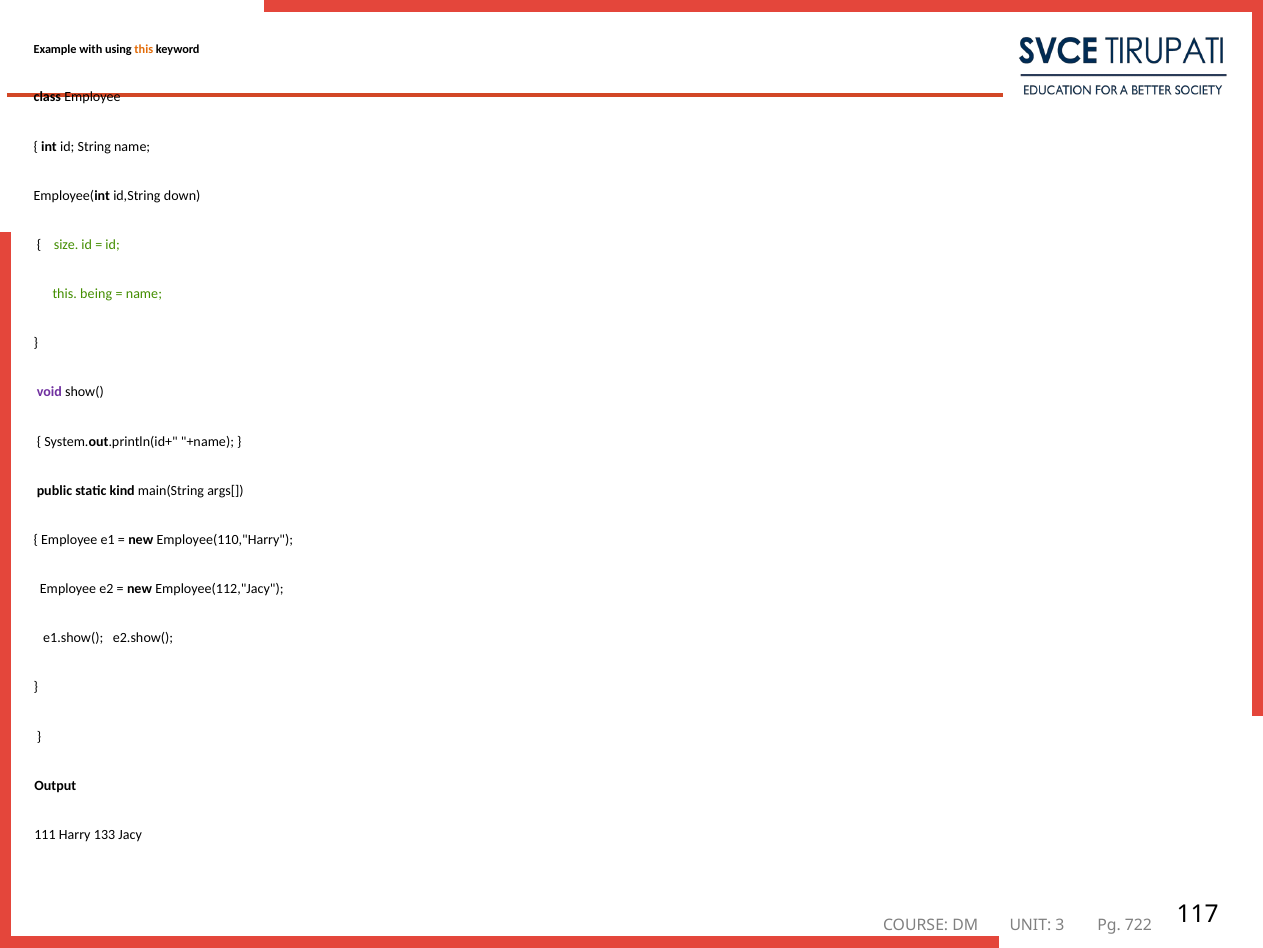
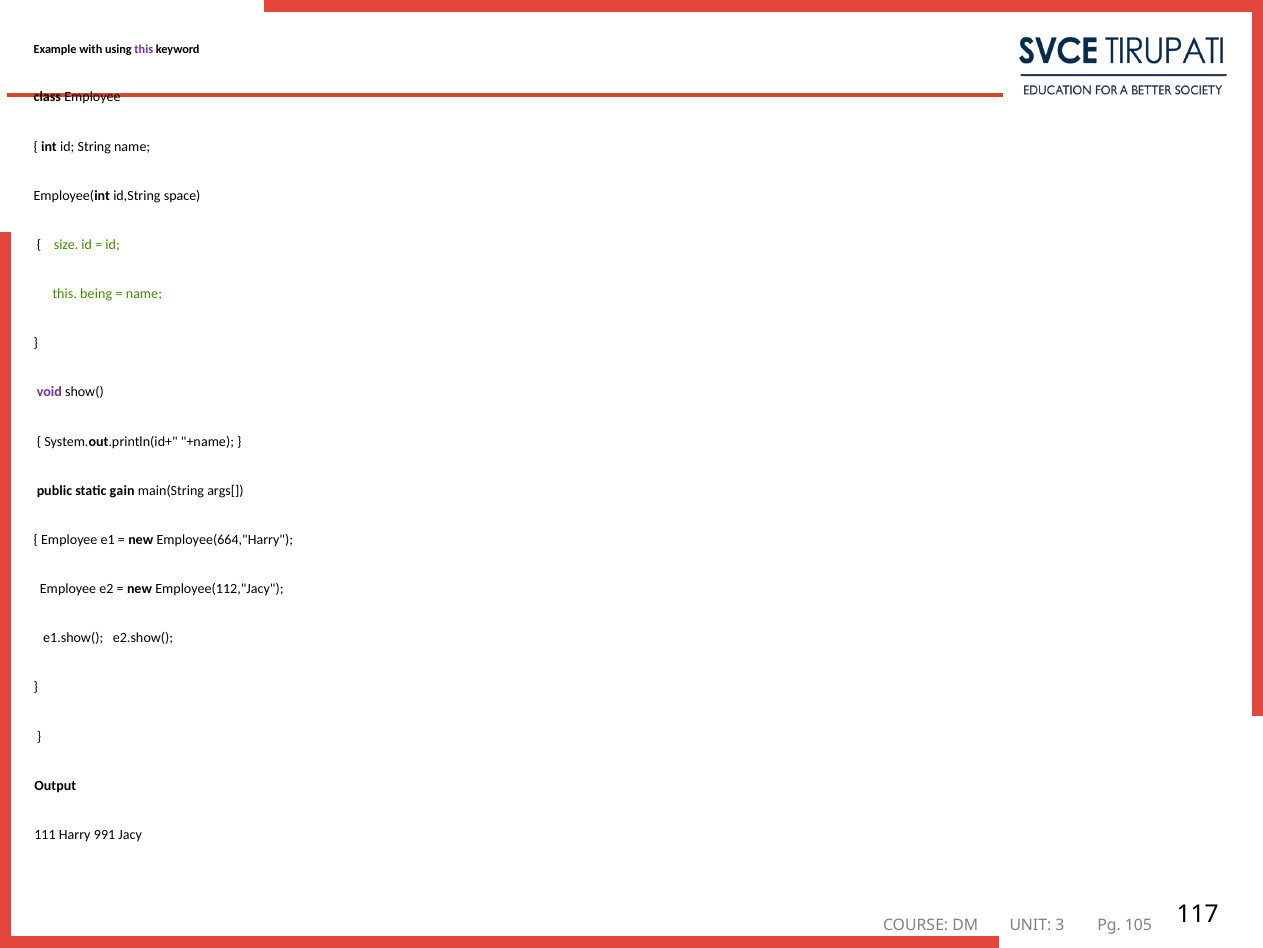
this at (144, 49) colour: orange -> purple
down: down -> space
kind: kind -> gain
Employee(110,"Harry: Employee(110,"Harry -> Employee(664,"Harry
133: 133 -> 991
722: 722 -> 105
